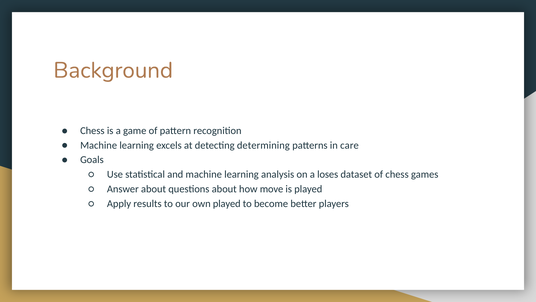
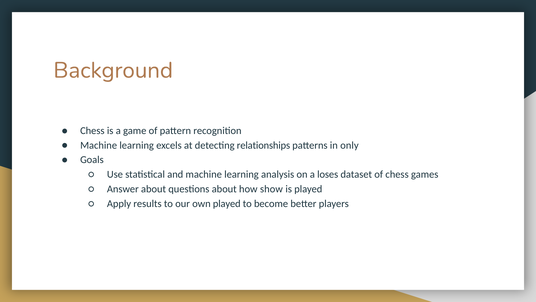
determining: determining -> relationships
care: care -> only
move: move -> show
